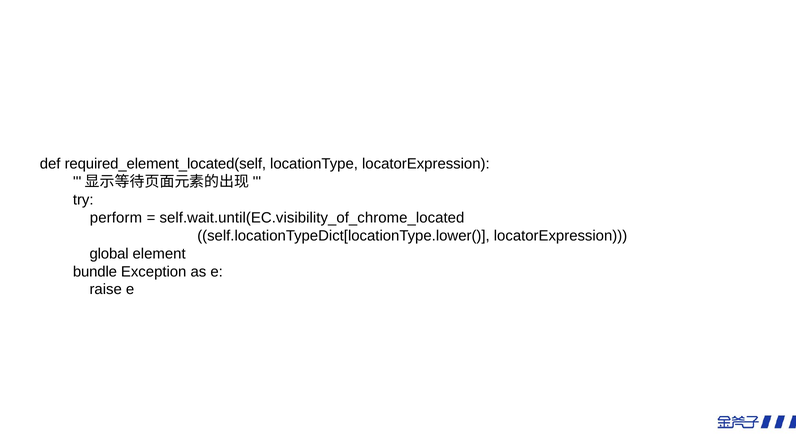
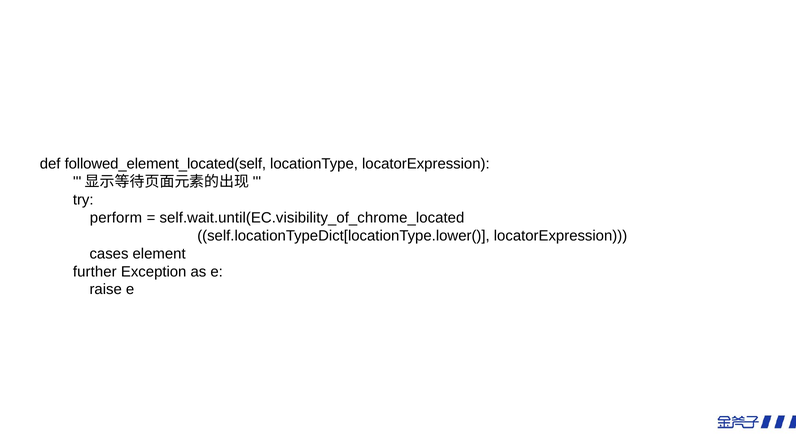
required_element_located(self: required_element_located(self -> followed_element_located(self
global: global -> cases
bundle: bundle -> further
